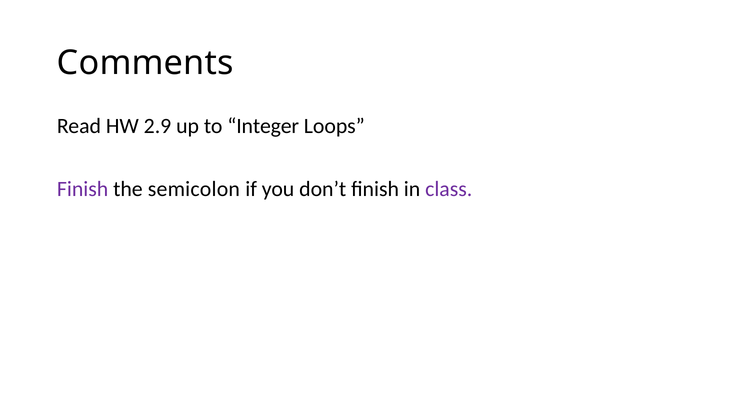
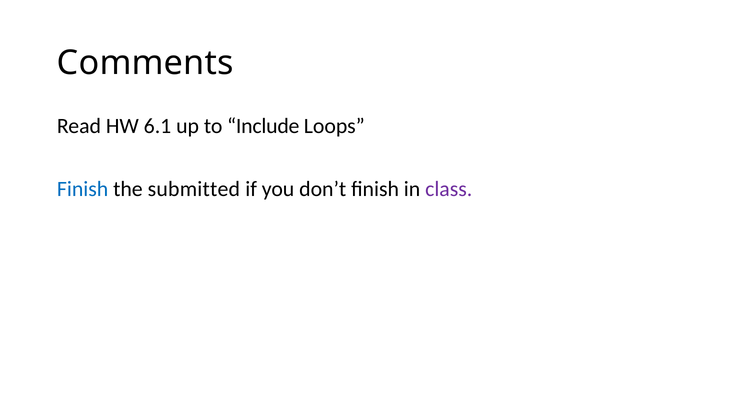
2.9: 2.9 -> 6.1
Integer: Integer -> Include
Finish at (83, 189) colour: purple -> blue
semicolon: semicolon -> submitted
